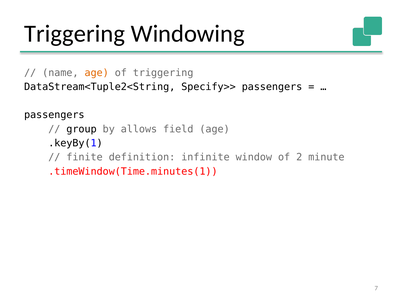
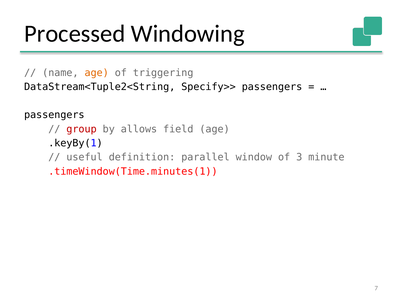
Triggering at (75, 34): Triggering -> Processed
group colour: black -> red
finite: finite -> useful
infinite: infinite -> parallel
2: 2 -> 3
